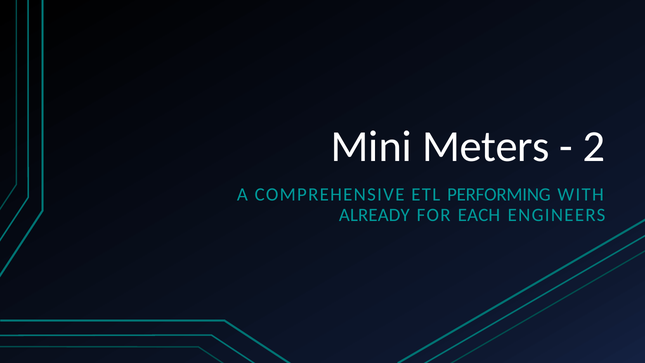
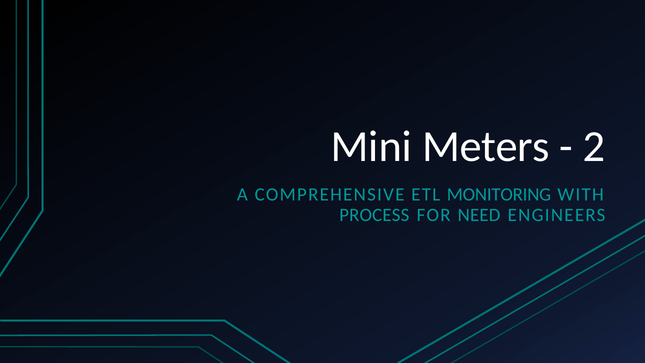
PERFORMING: PERFORMING -> MONITORING
ALREADY: ALREADY -> PROCESS
EACH: EACH -> NEED
